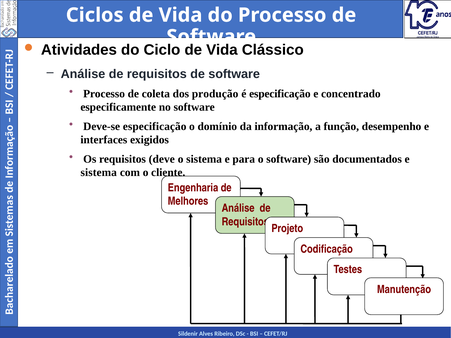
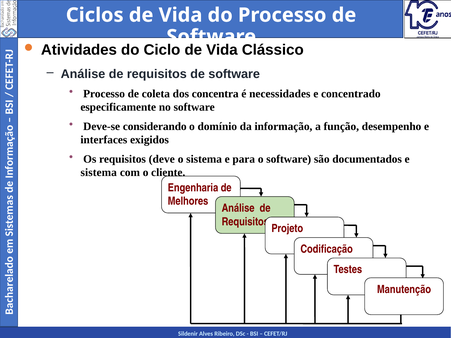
produção: produção -> concentra
é especificação: especificação -> necessidades
Deve-se especificação: especificação -> considerando
